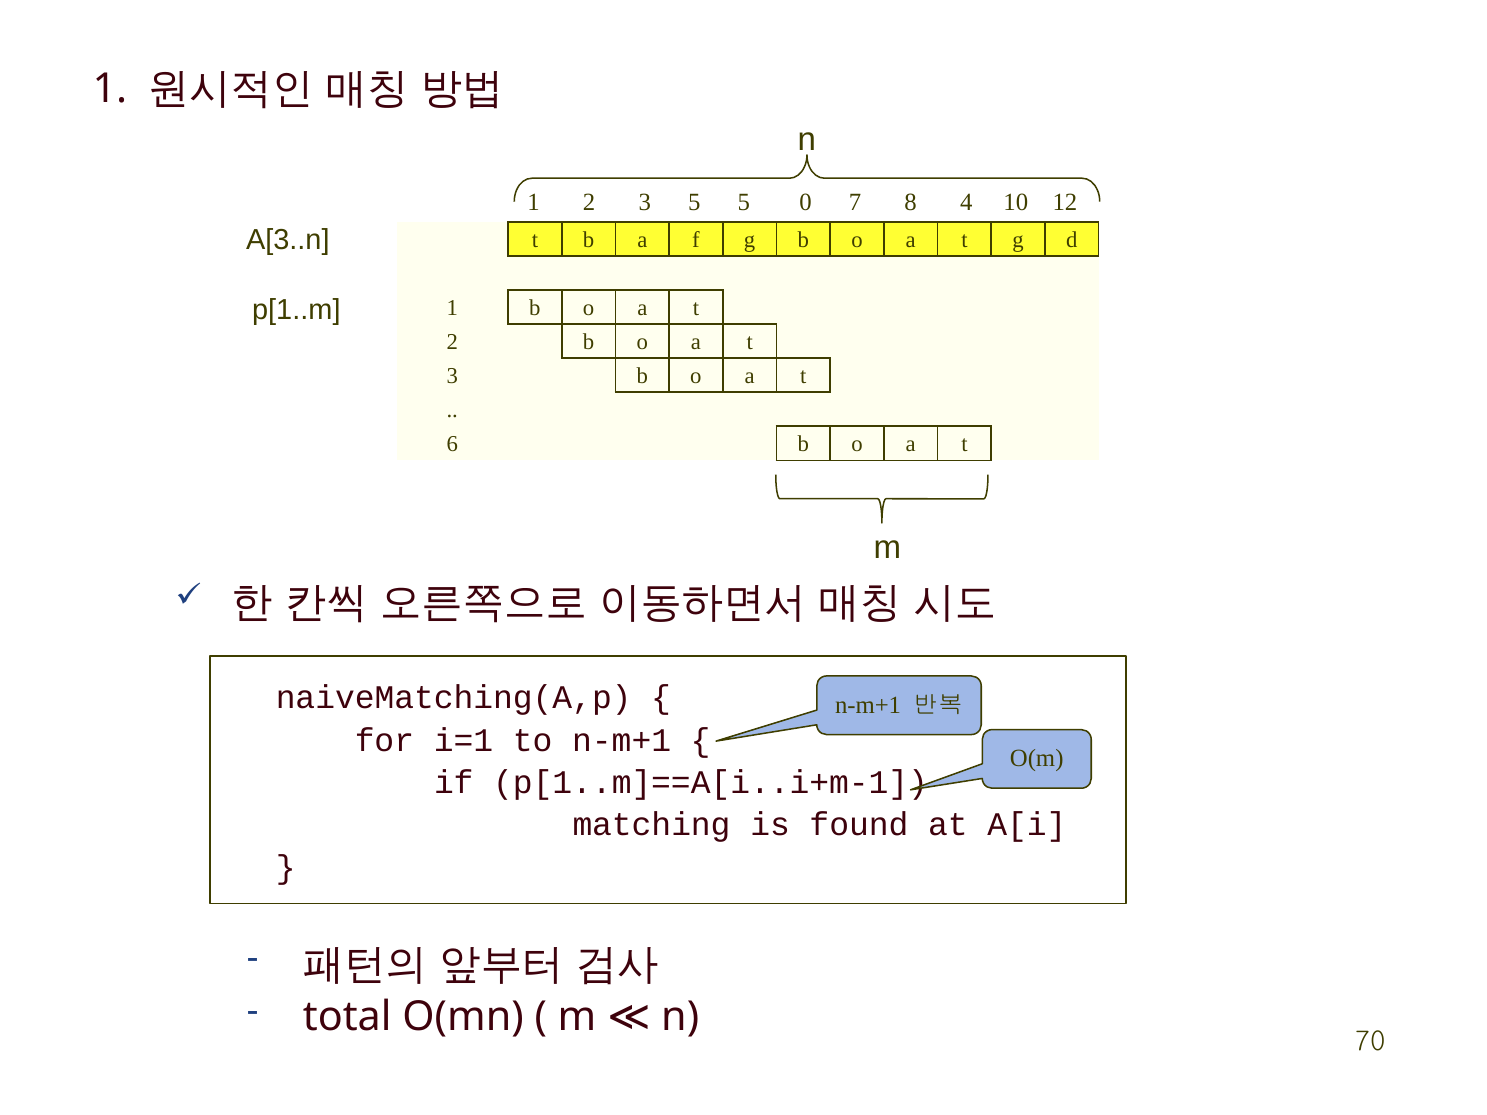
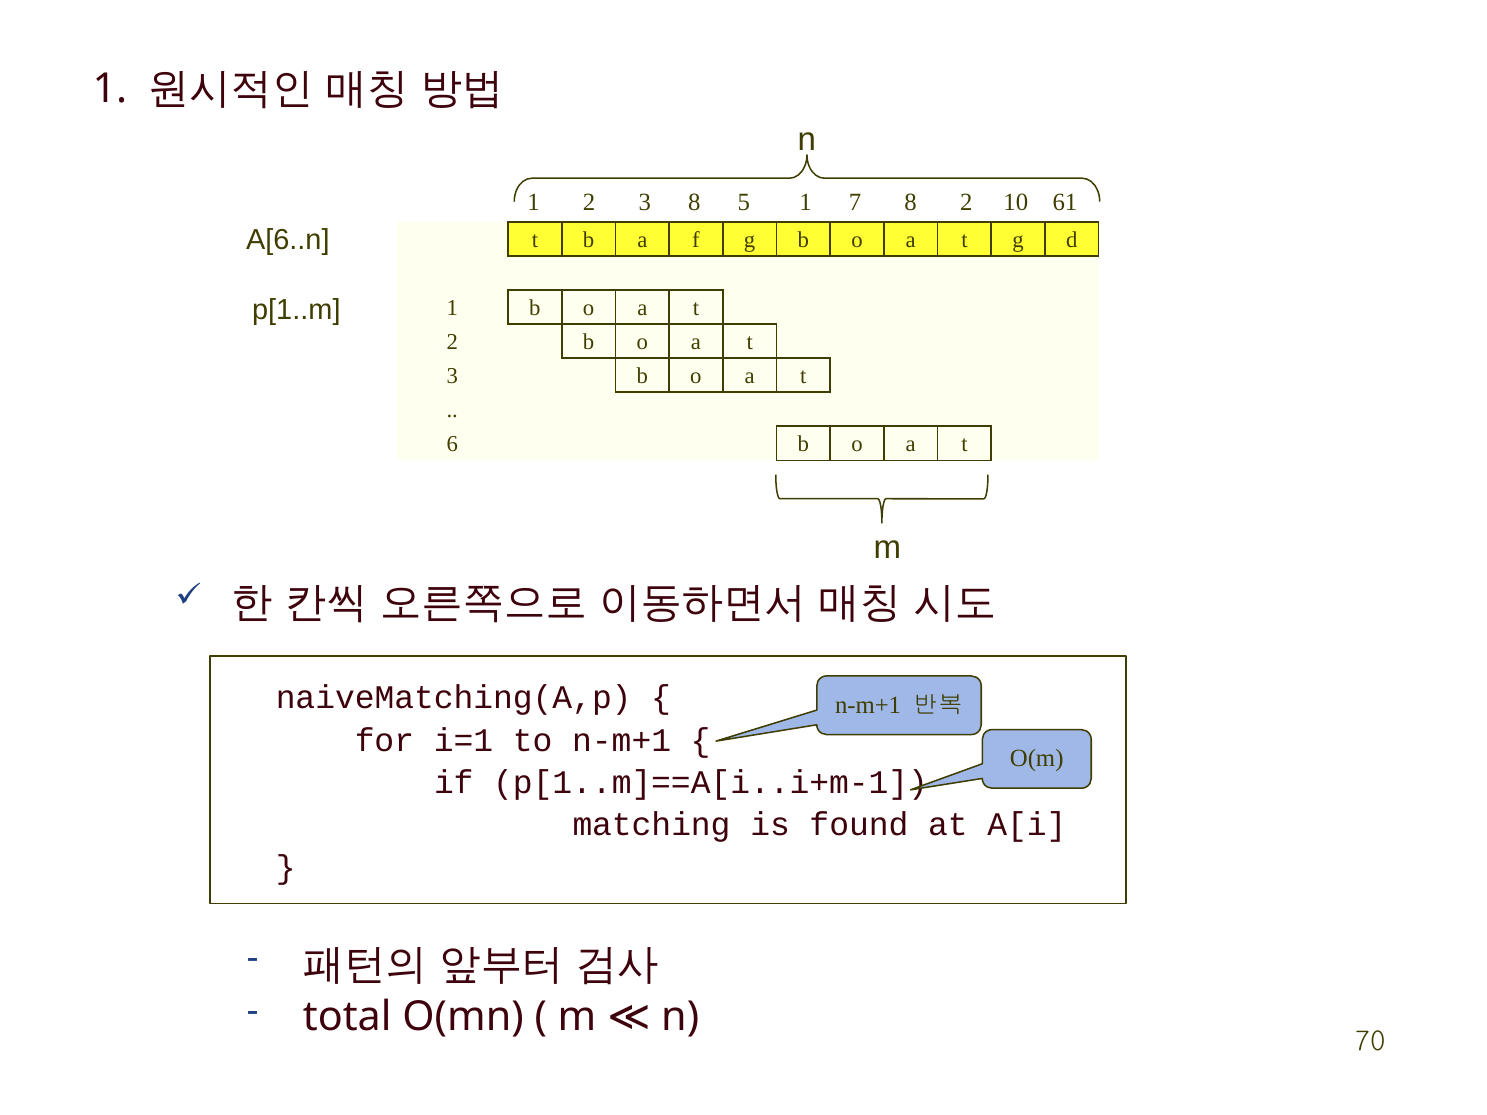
3 5: 5 -> 8
5 0: 0 -> 1
8 4: 4 -> 2
12: 12 -> 61
A[3..n: A[3..n -> A[6..n
